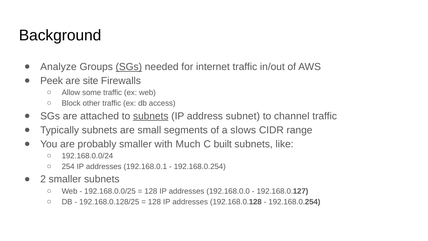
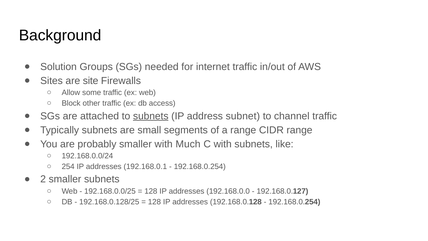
Analyze: Analyze -> Solution
SGs at (129, 67) underline: present -> none
Peek: Peek -> Sites
a slows: slows -> range
C built: built -> with
